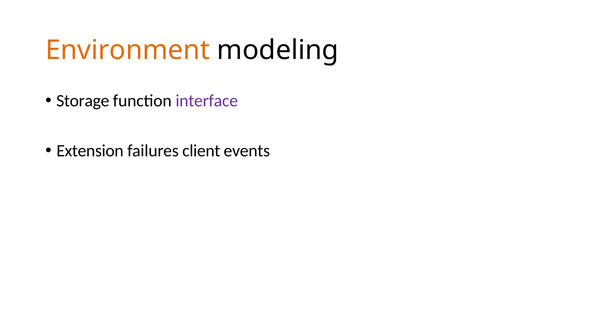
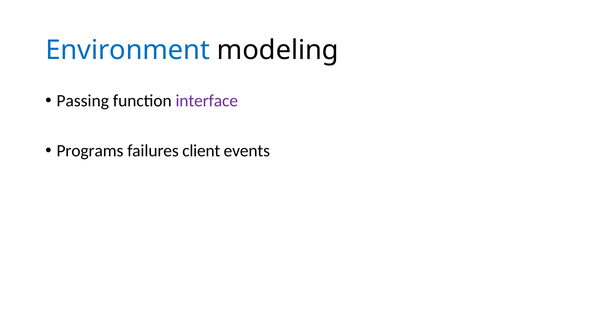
Environment colour: orange -> blue
Storage: Storage -> Passing
Extension: Extension -> Programs
